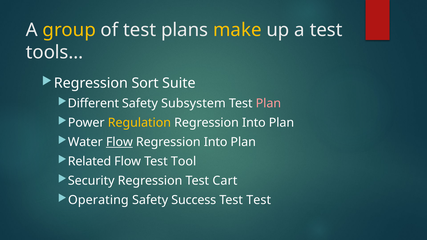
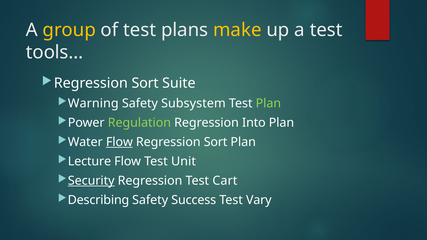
Different: Different -> Warning
Plan at (268, 103) colour: pink -> light green
Regulation colour: yellow -> light green
Into at (216, 142): Into -> Sort
Related: Related -> Lecture
Tool: Tool -> Unit
Security underline: none -> present
Operating: Operating -> Describing
Test Test: Test -> Vary
